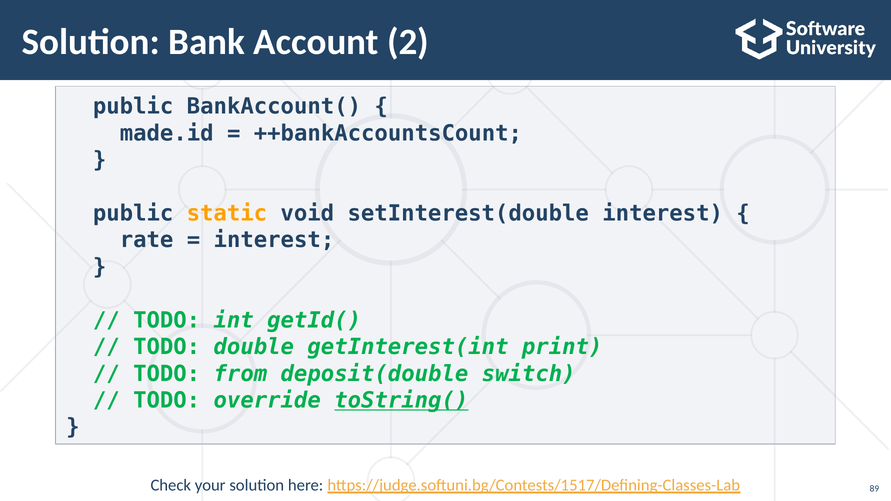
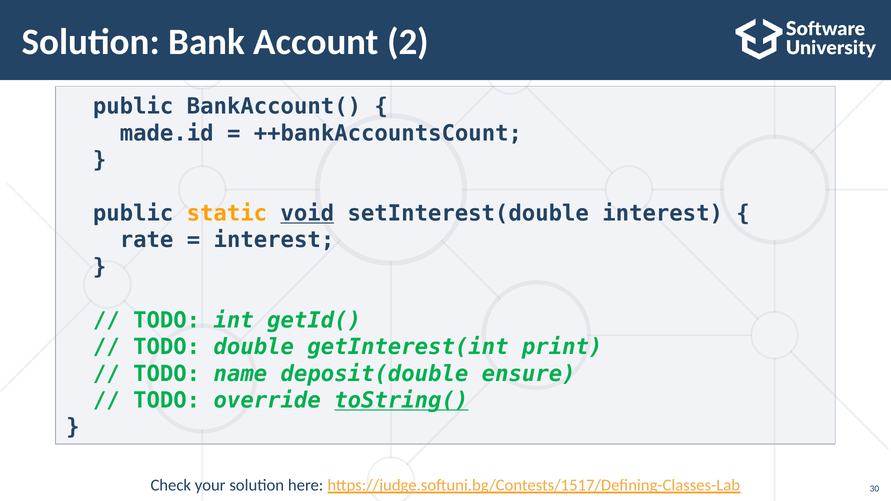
void underline: none -> present
from: from -> name
switch: switch -> ensure
89: 89 -> 30
